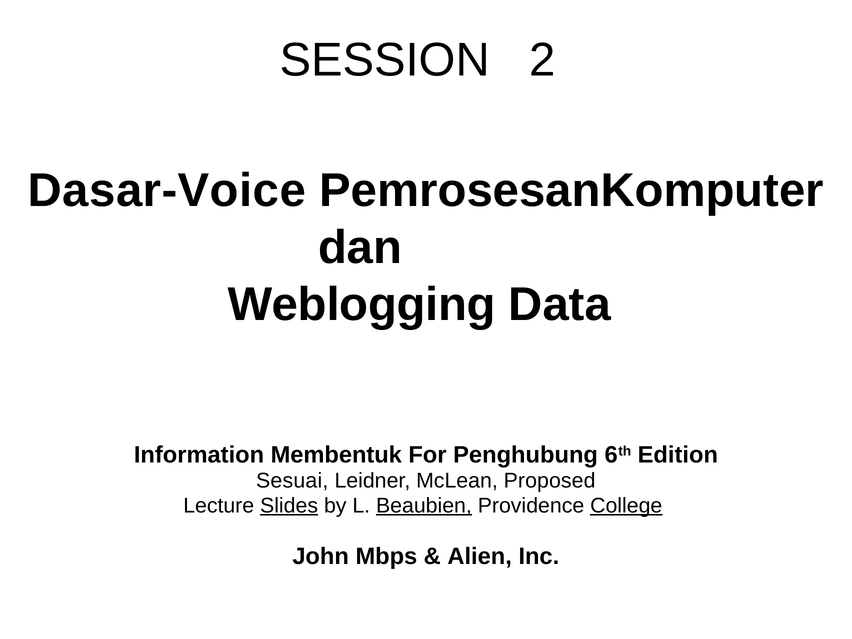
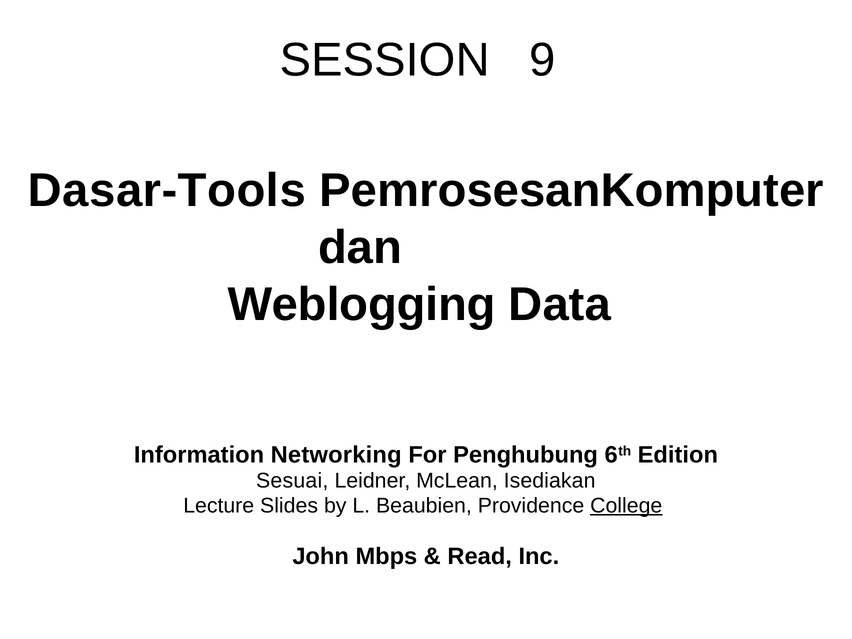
2: 2 -> 9
Dasar-Voice: Dasar-Voice -> Dasar-Tools
Membentuk: Membentuk -> Networking
Proposed: Proposed -> Isediakan
Slides underline: present -> none
Beaubien underline: present -> none
Alien: Alien -> Read
